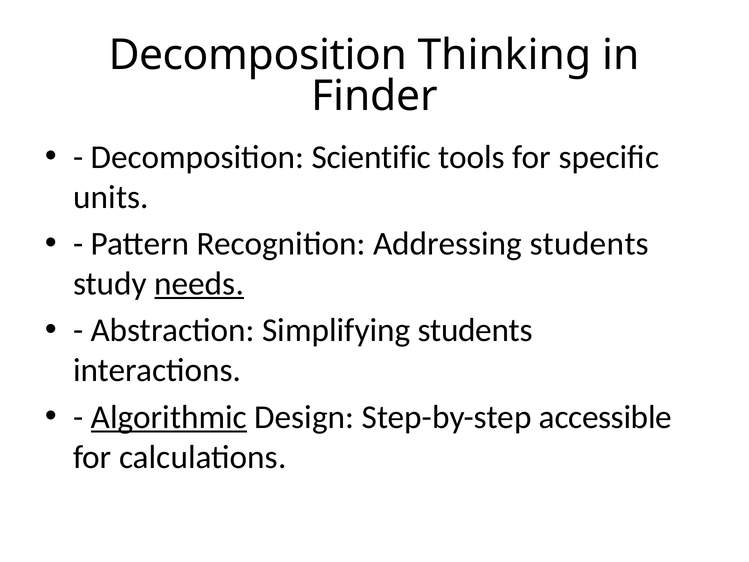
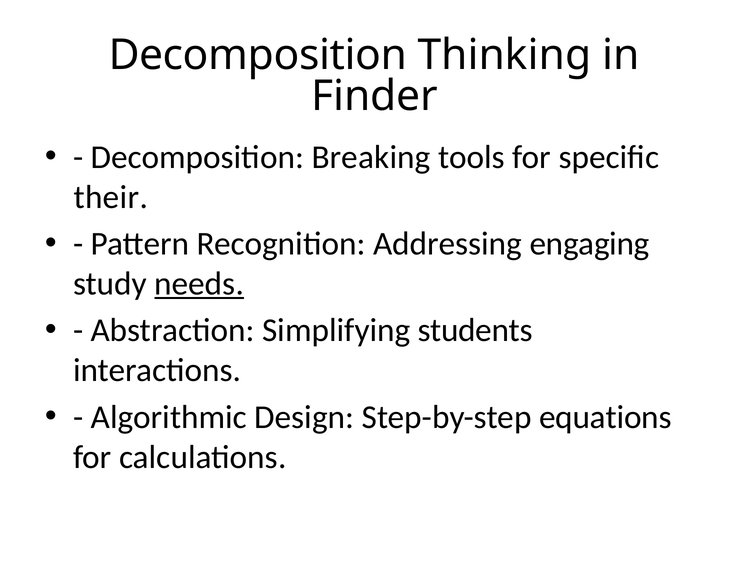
Scientific: Scientific -> Breaking
units: units -> their
Addressing students: students -> engaging
Algorithmic underline: present -> none
accessible: accessible -> equations
